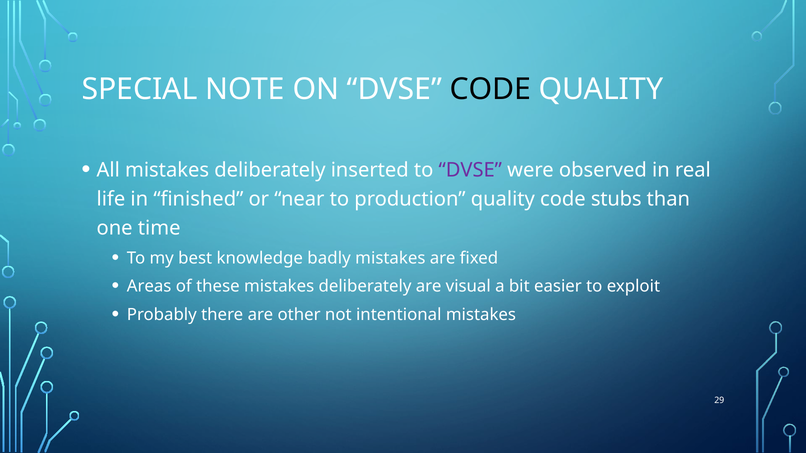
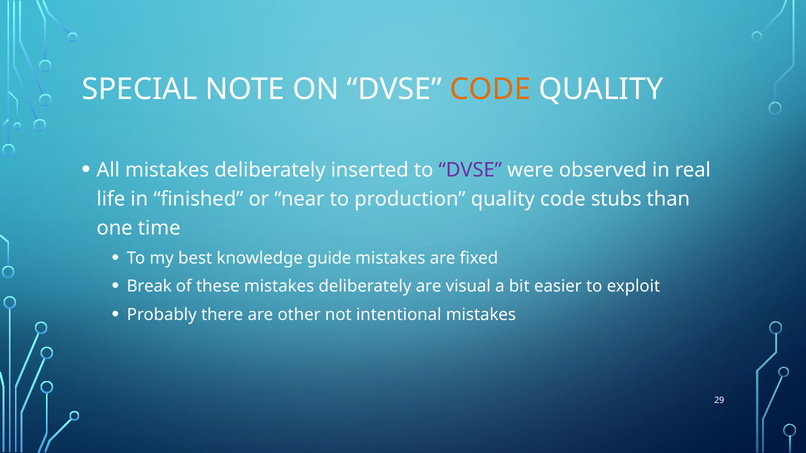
CODE at (490, 90) colour: black -> orange
badly: badly -> guide
Areas: Areas -> Break
